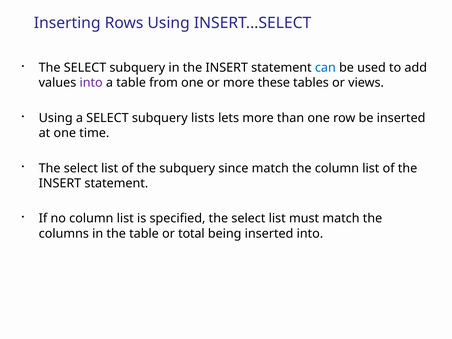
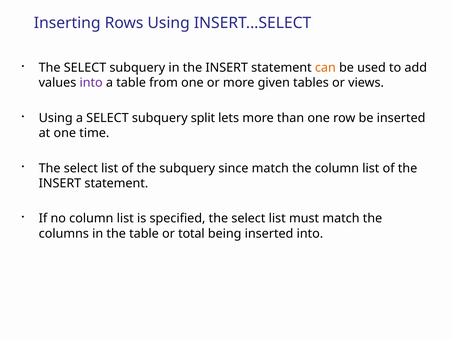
can colour: blue -> orange
these: these -> given
lists: lists -> split
